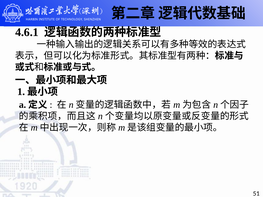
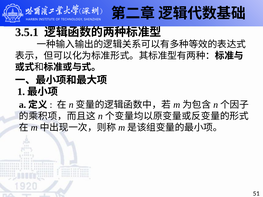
4.6.1: 4.6.1 -> 3.5.1
